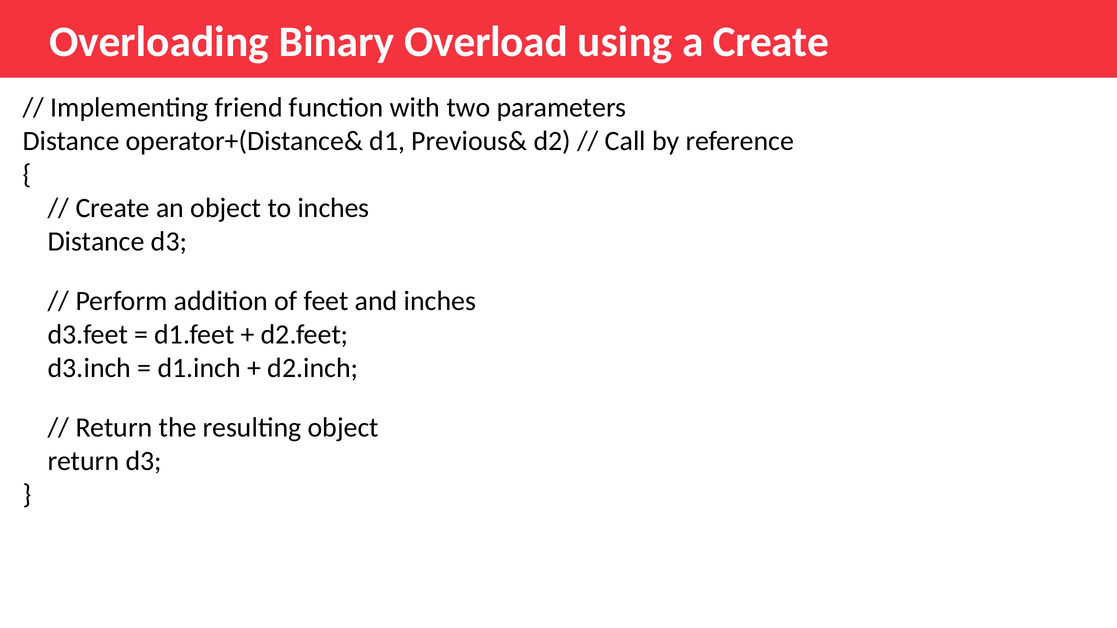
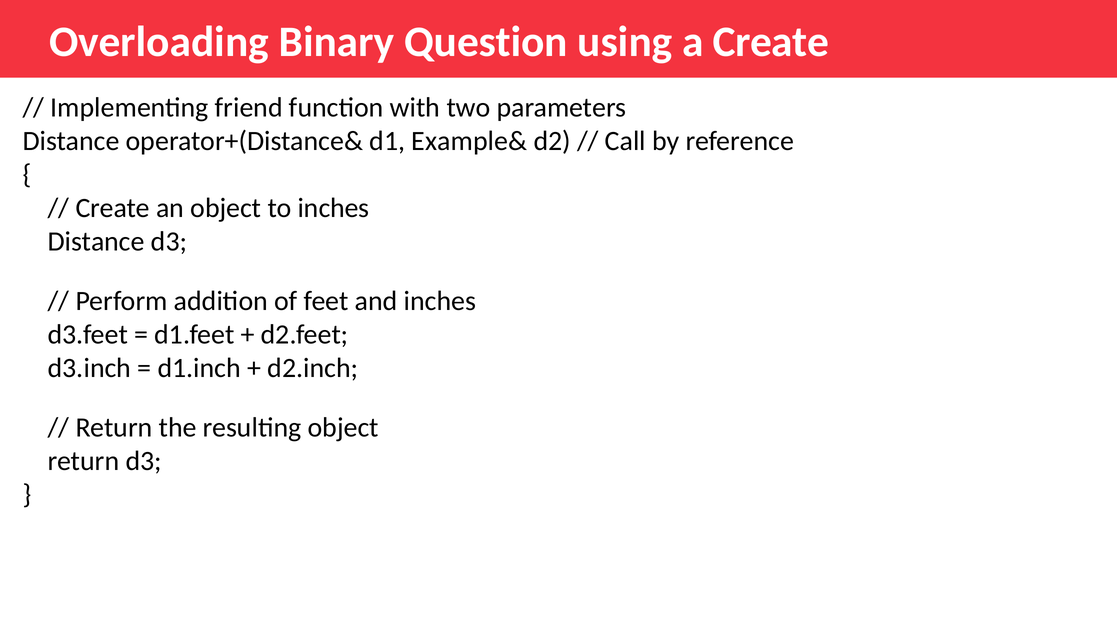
Overload: Overload -> Question
Previous&: Previous& -> Example&
